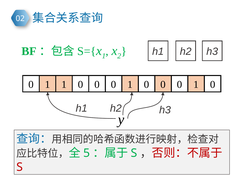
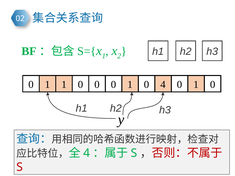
0 at (163, 85): 0 -> 4
5 at (87, 153): 5 -> 4
